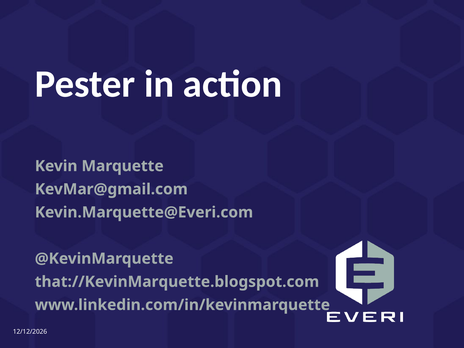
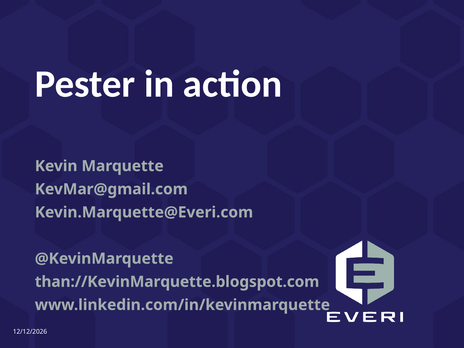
that://KevinMarquette.blogspot.com: that://KevinMarquette.blogspot.com -> than://KevinMarquette.blogspot.com
